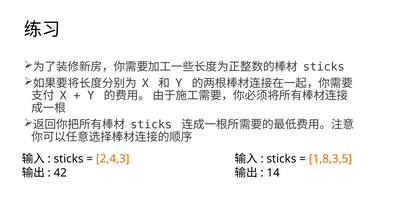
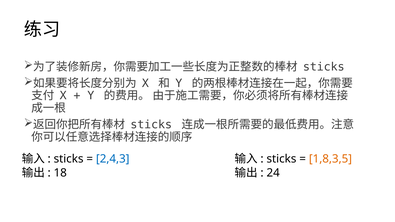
2,4,3 colour: orange -> blue
42: 42 -> 18
14: 14 -> 24
